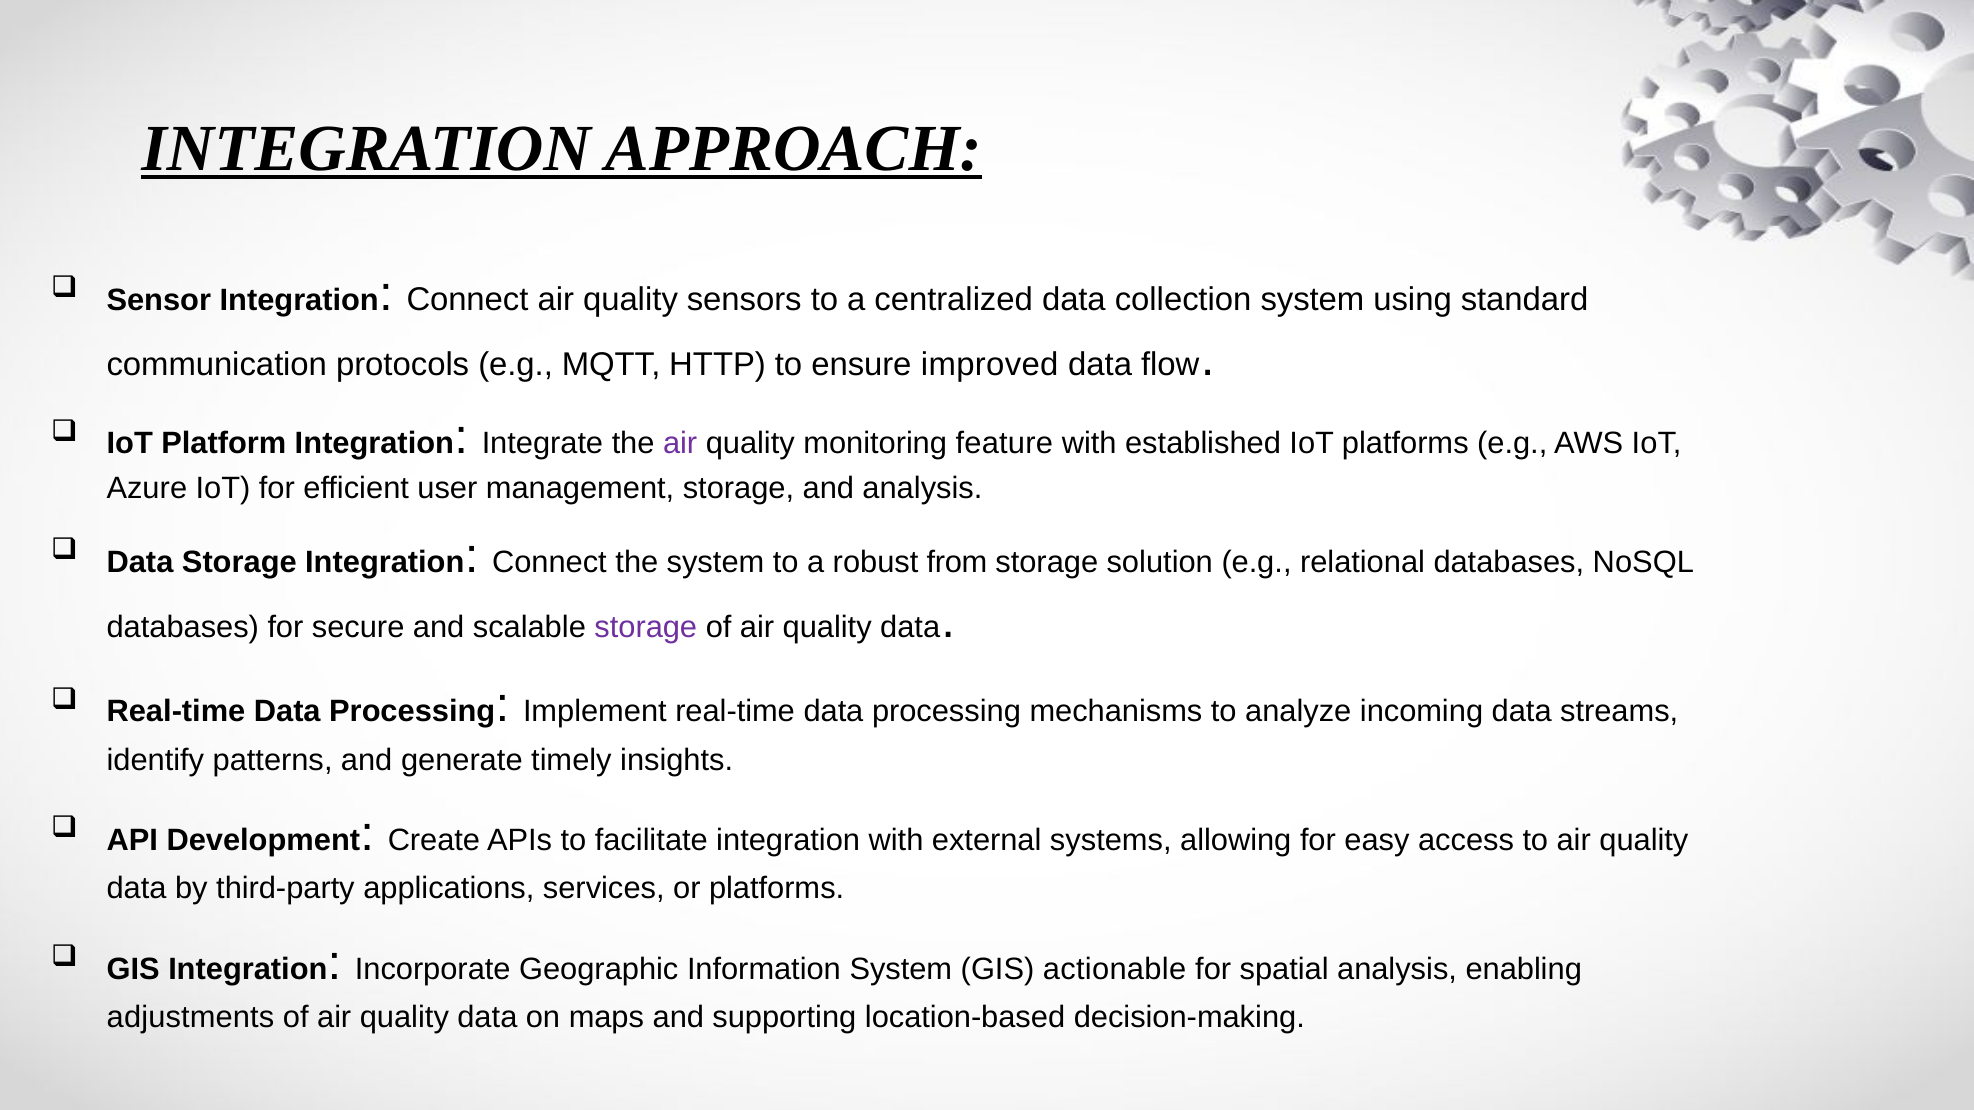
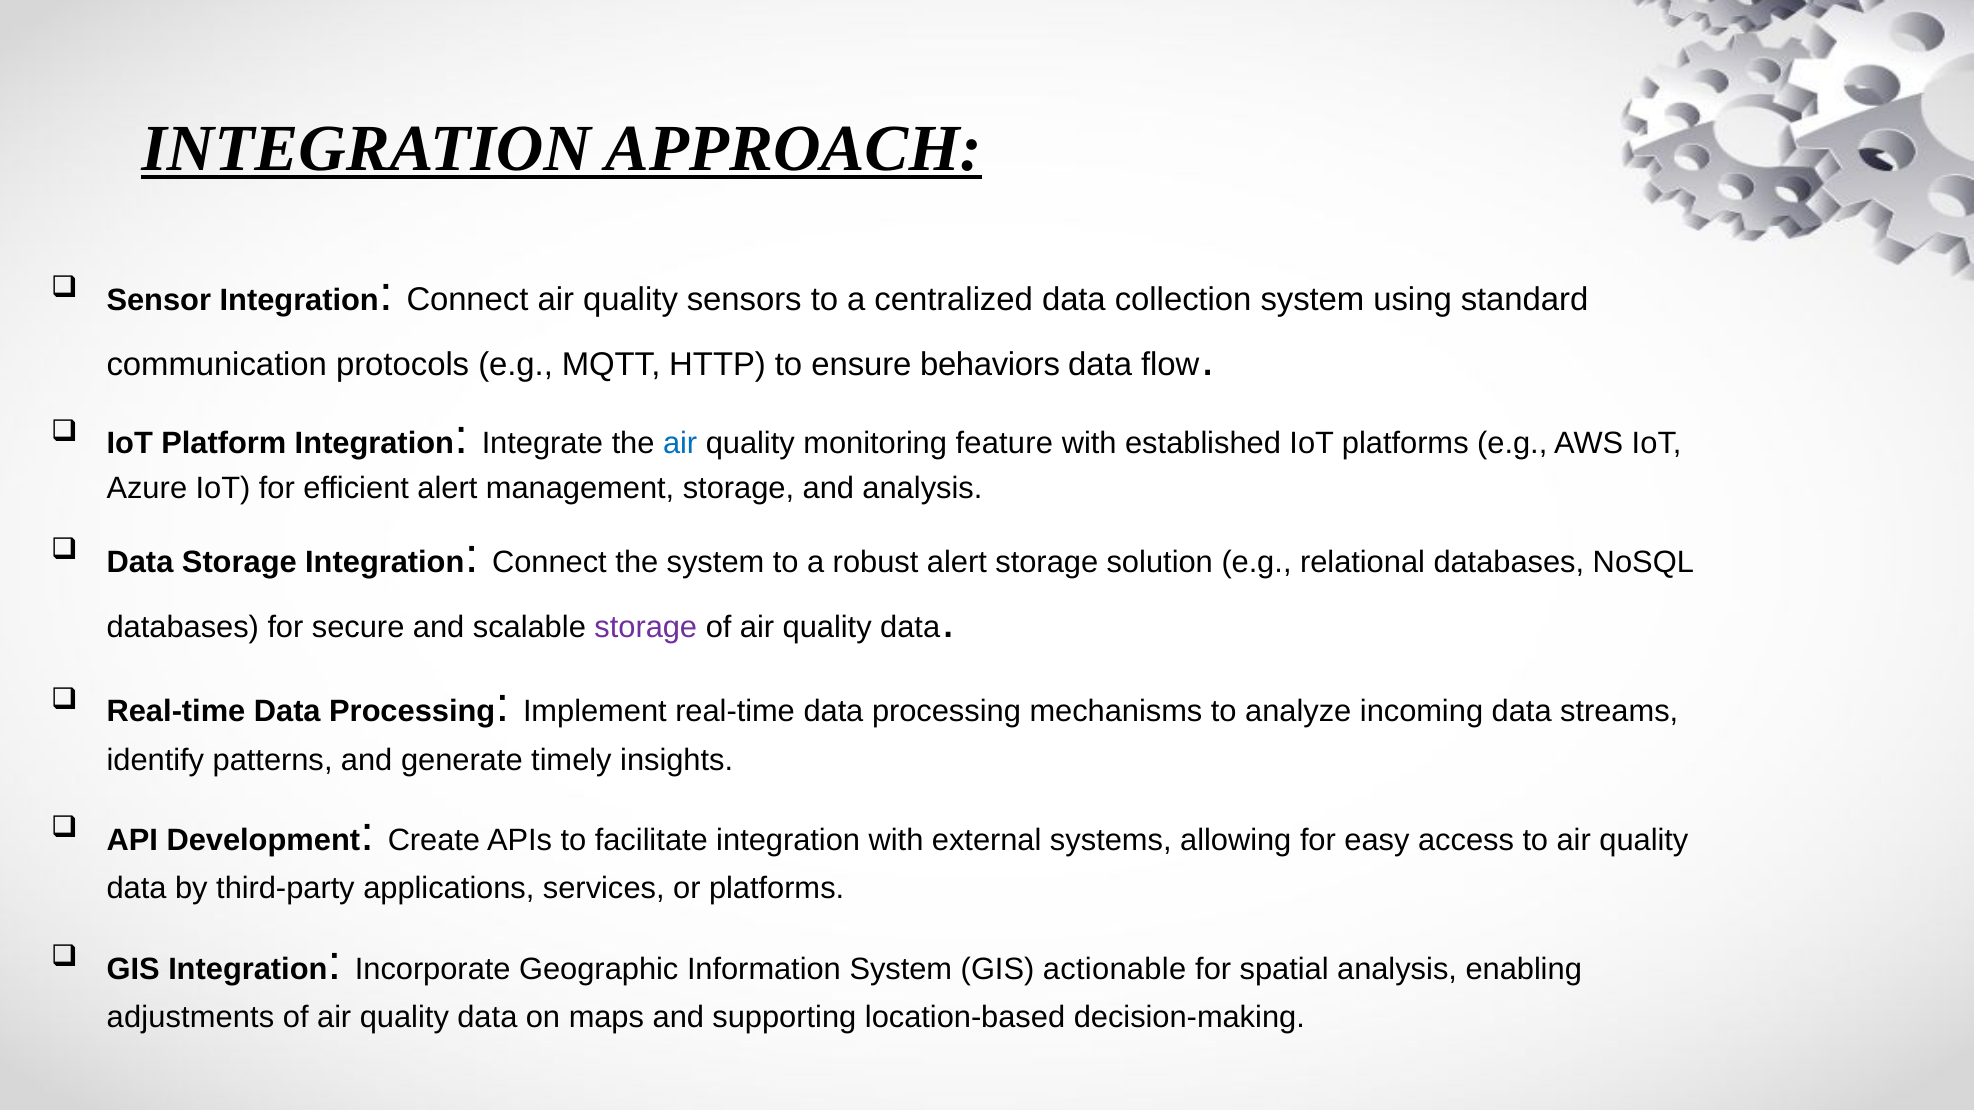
improved: improved -> behaviors
air at (680, 444) colour: purple -> blue
efficient user: user -> alert
robust from: from -> alert
